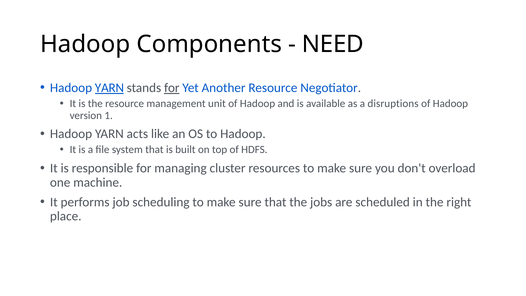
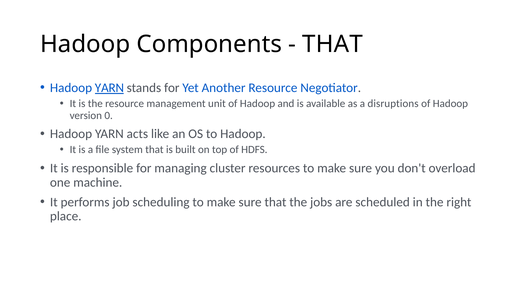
NEED at (333, 44): NEED -> THAT
for at (172, 88) underline: present -> none
1: 1 -> 0
